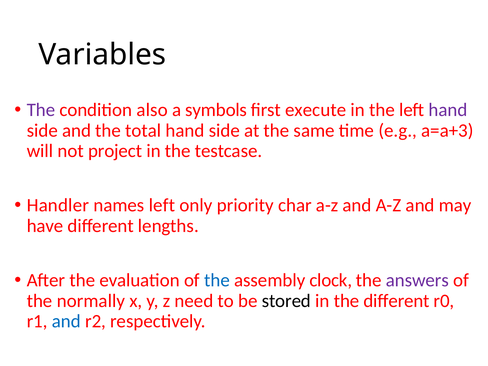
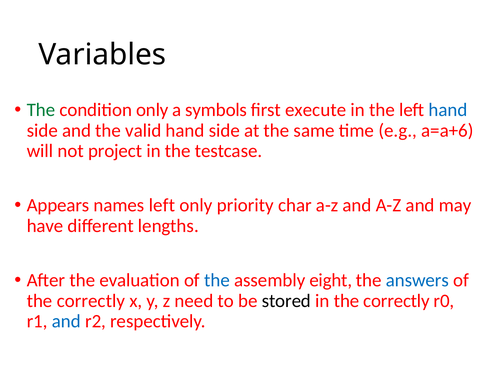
The at (41, 110) colour: purple -> green
condition also: also -> only
hand at (448, 110) colour: purple -> blue
total: total -> valid
a=a+3: a=a+3 -> a=a+6
Handler: Handler -> Appears
clock: clock -> eight
answers colour: purple -> blue
normally at (91, 301): normally -> correctly
in the different: different -> correctly
